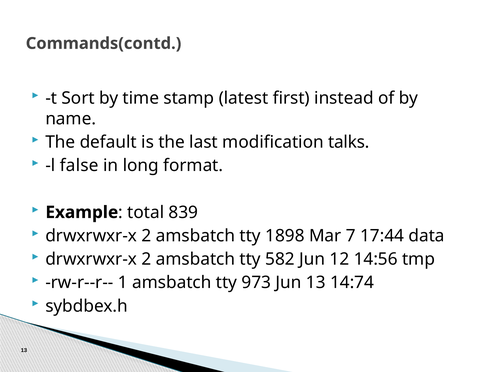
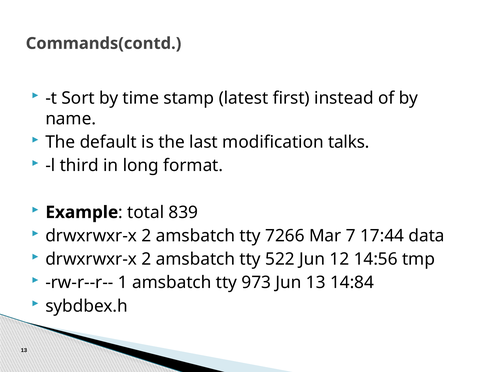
false: false -> third
1898: 1898 -> 7266
582: 582 -> 522
14:74: 14:74 -> 14:84
